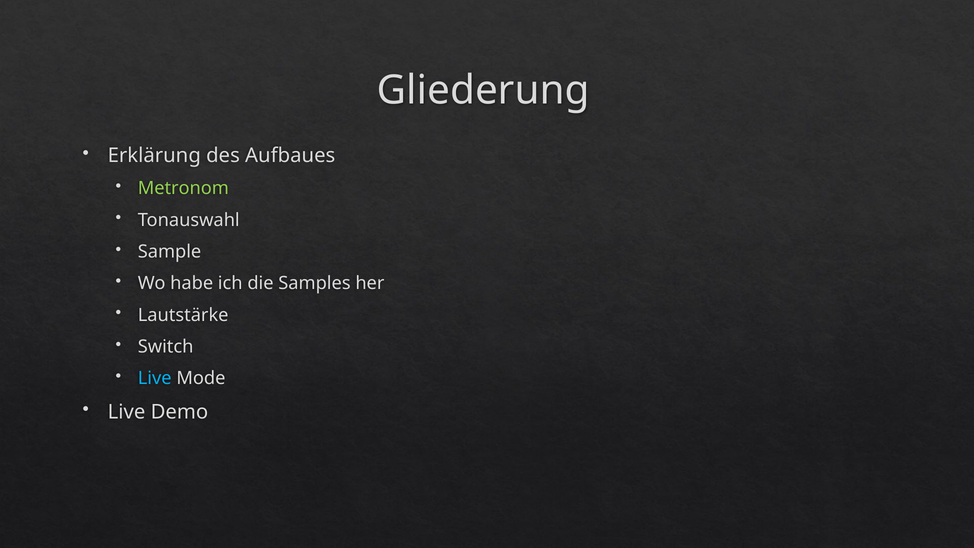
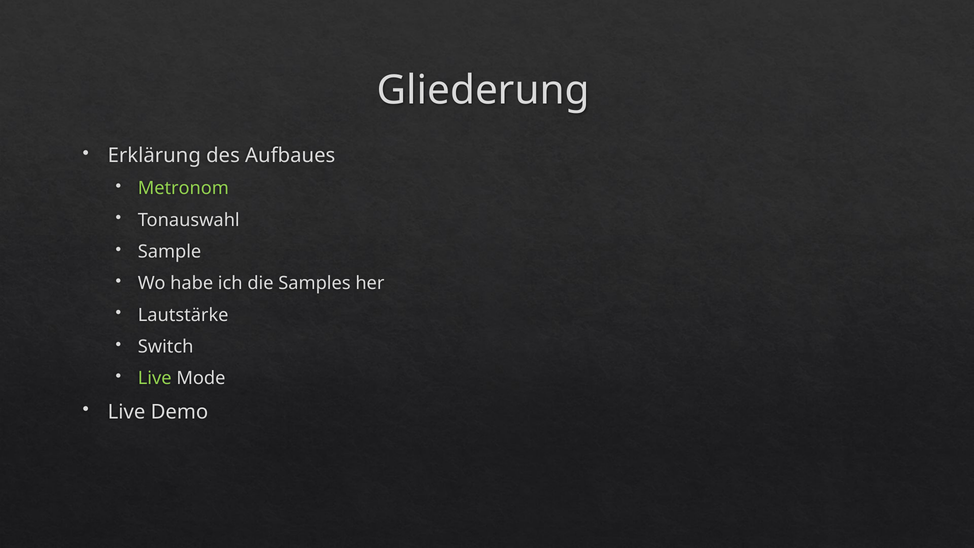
Live at (155, 378) colour: light blue -> light green
